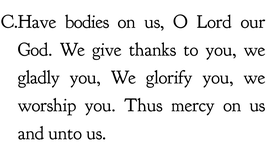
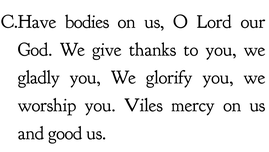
Thus: Thus -> Viles
unto: unto -> good
